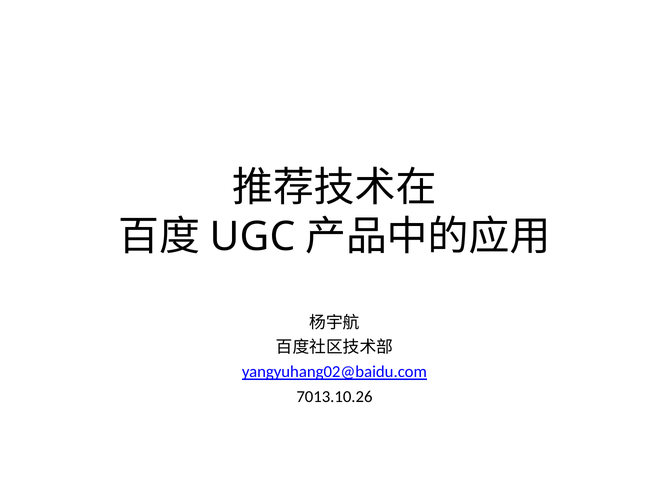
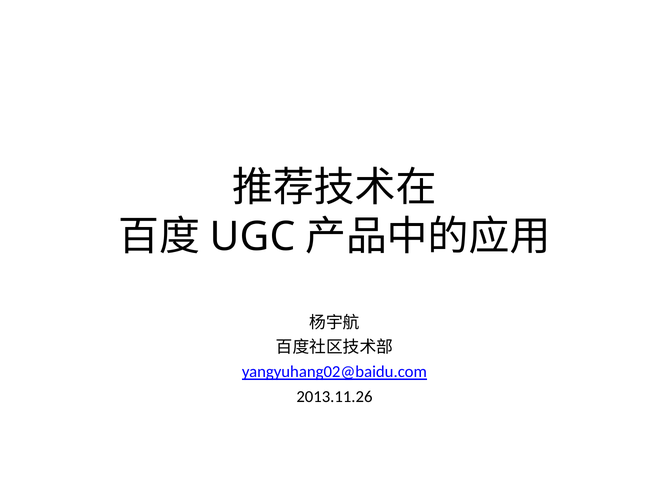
7013.10.26: 7013.10.26 -> 2013.11.26
